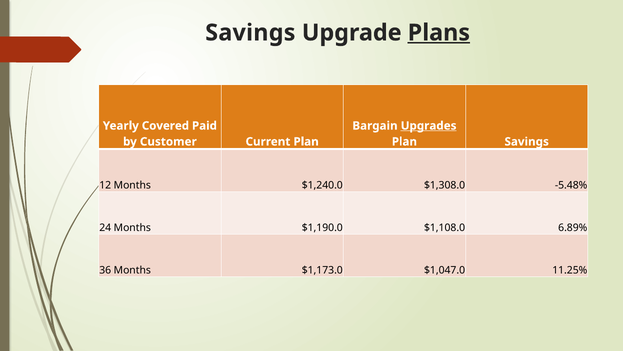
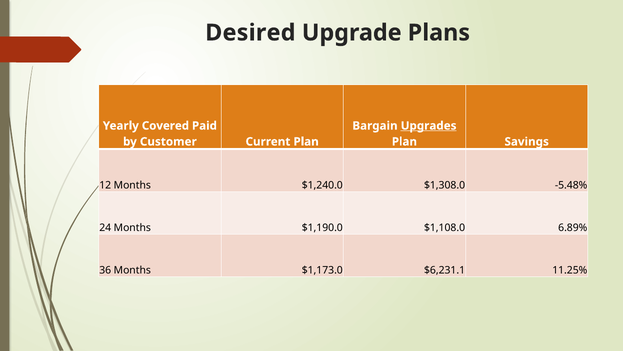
Savings at (250, 33): Savings -> Desired
Plans underline: present -> none
$1,047.0: $1,047.0 -> $6,231.1
